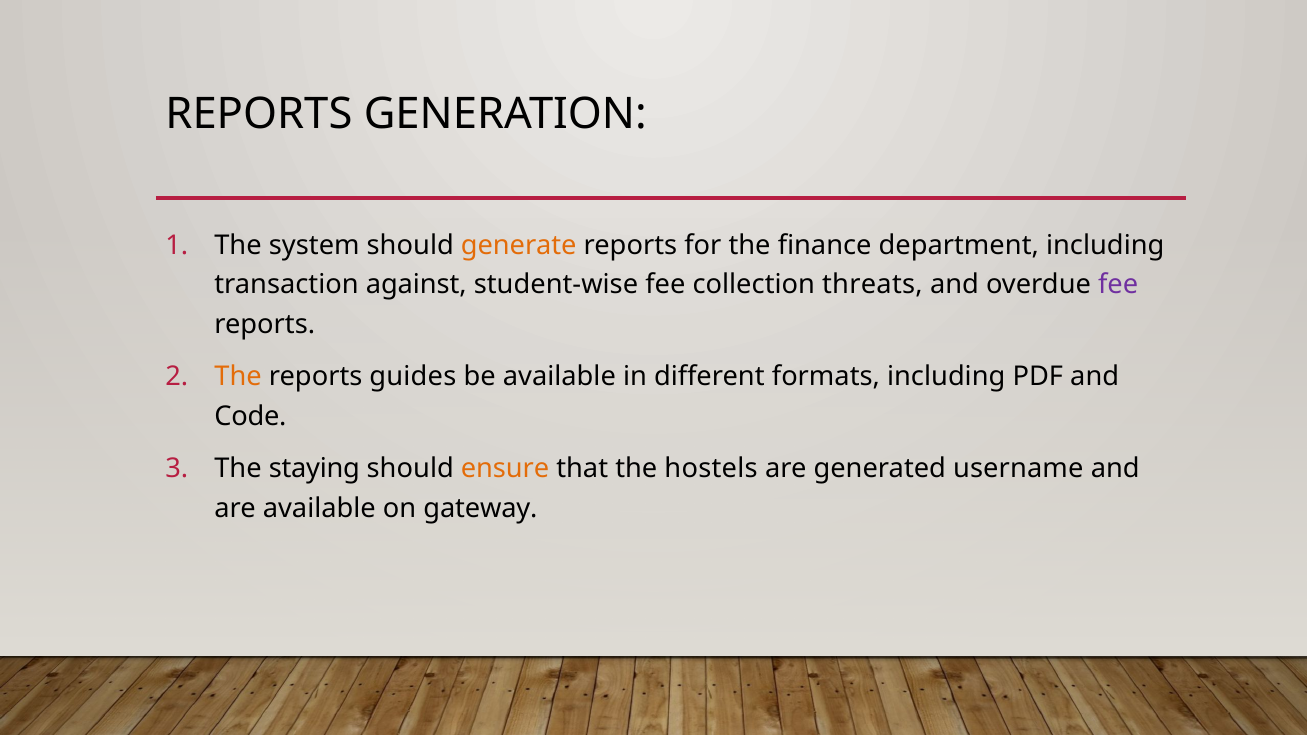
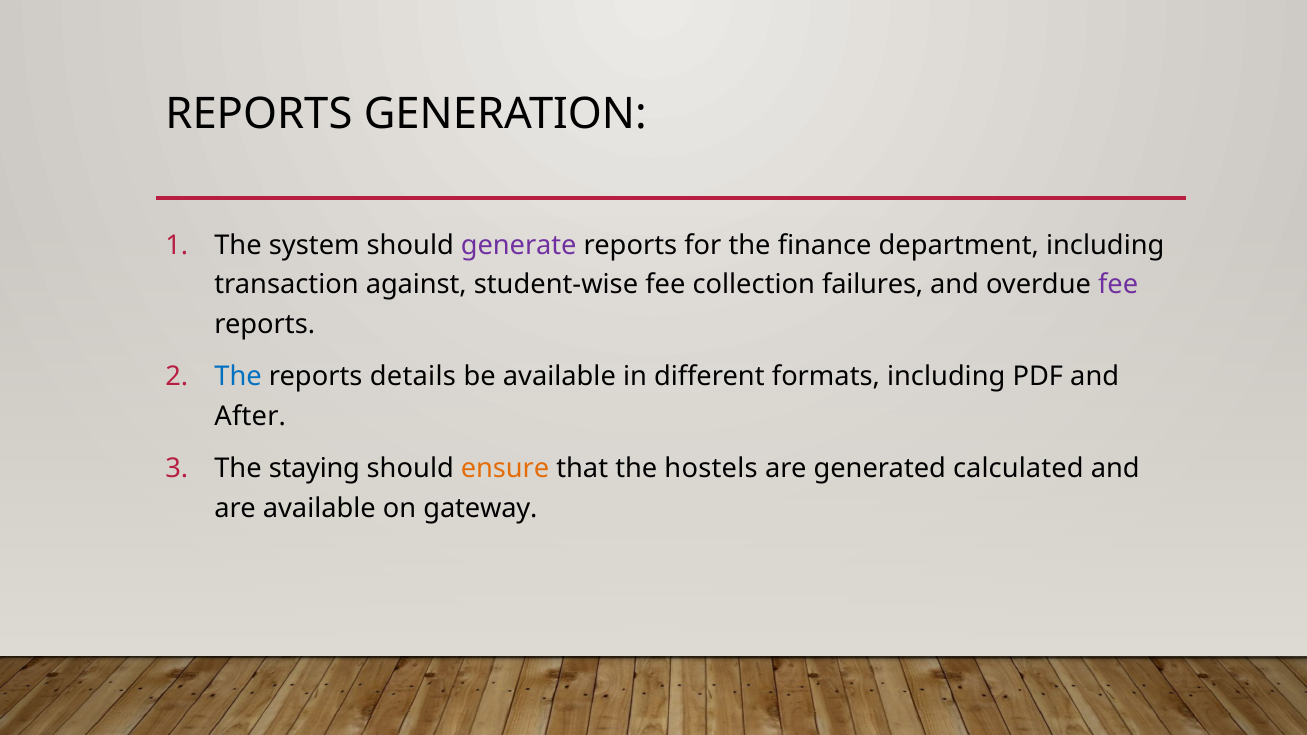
generate colour: orange -> purple
threats: threats -> failures
The at (238, 377) colour: orange -> blue
guides: guides -> details
Code: Code -> After
username: username -> calculated
